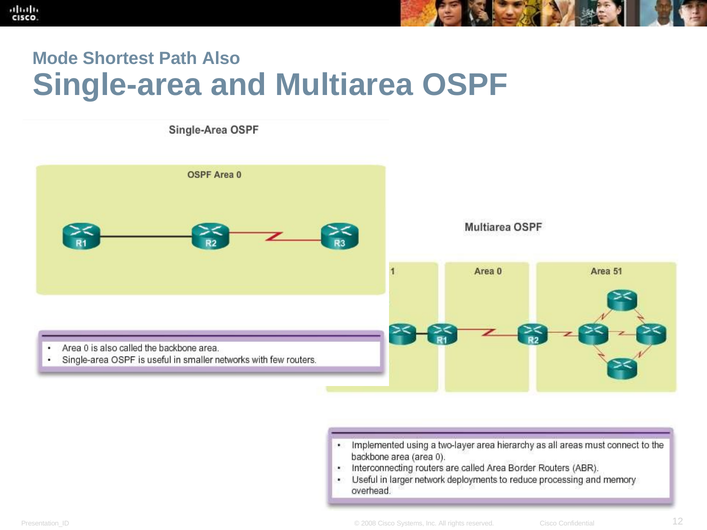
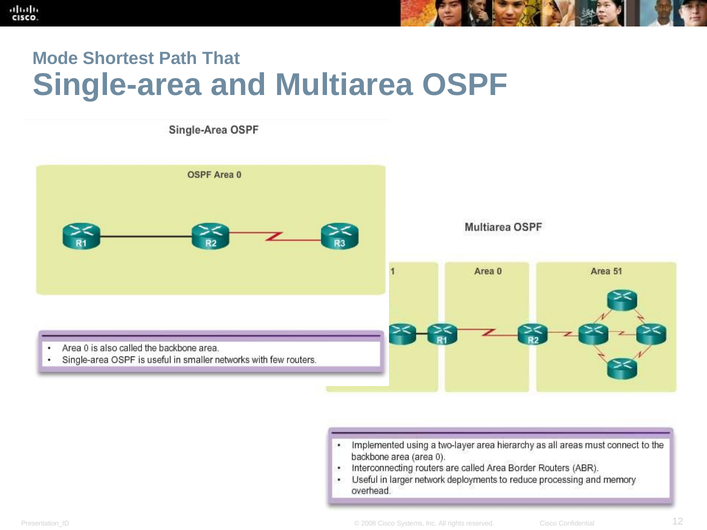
Also: Also -> That
